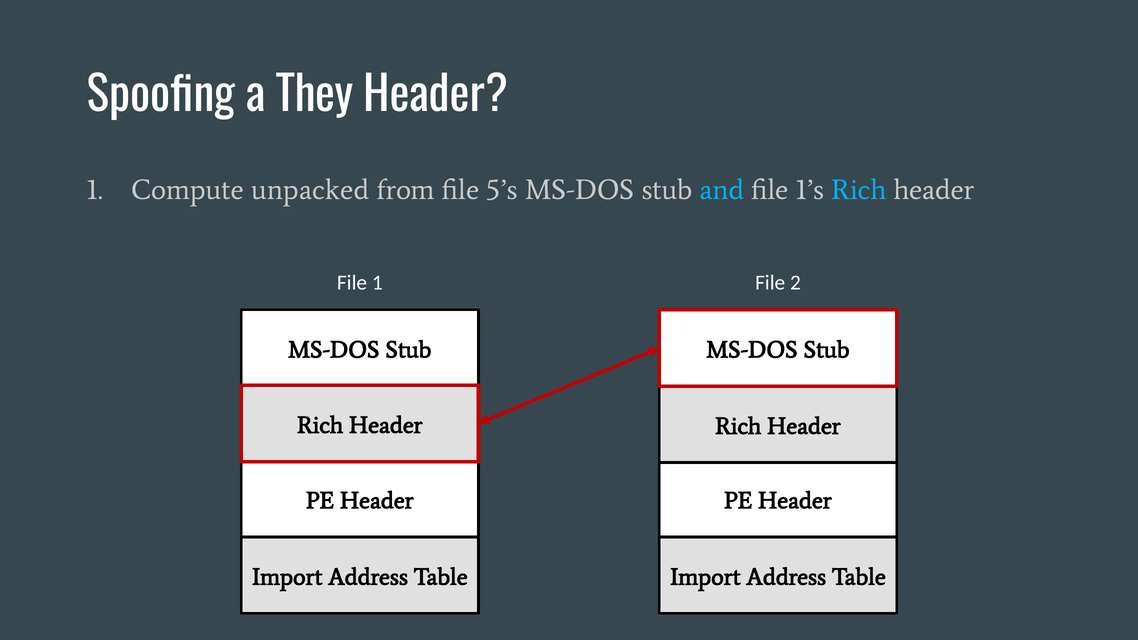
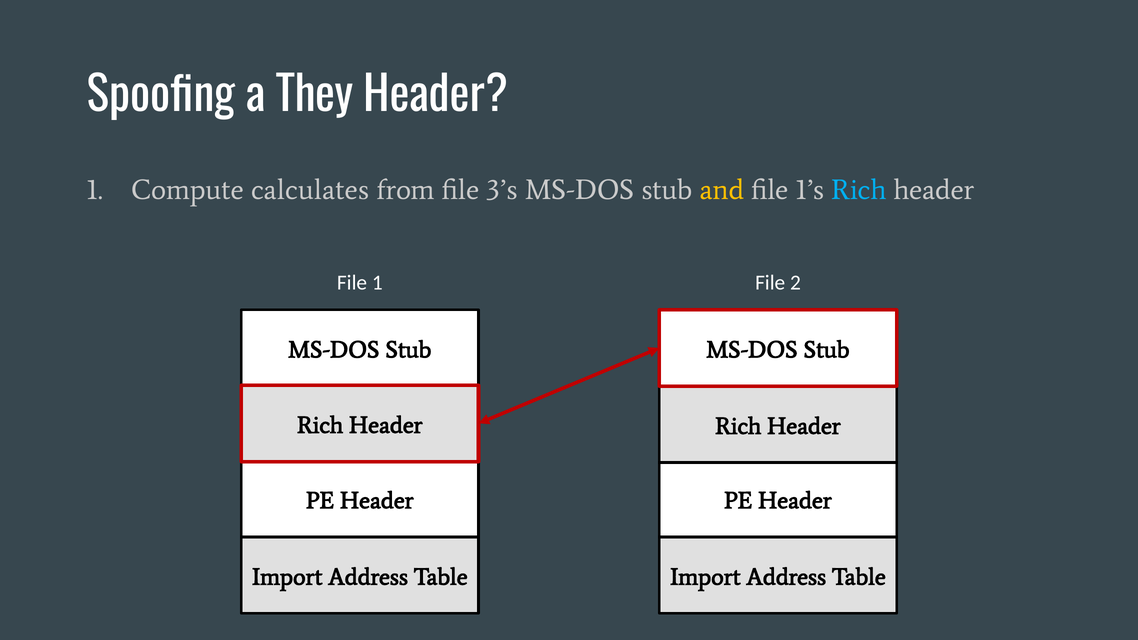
unpacked: unpacked -> calculates
5’s: 5’s -> 3’s
and colour: light blue -> yellow
